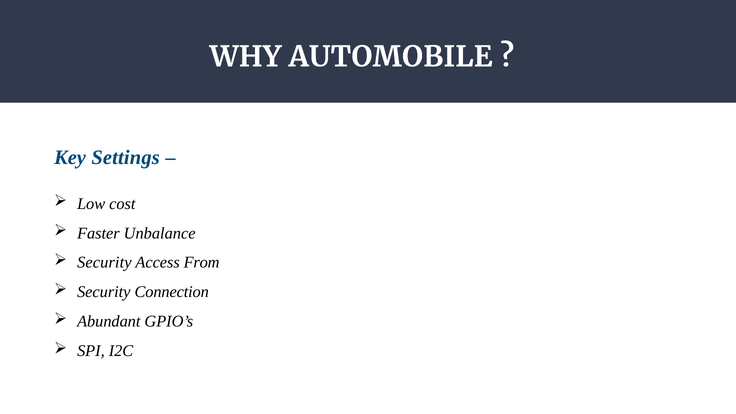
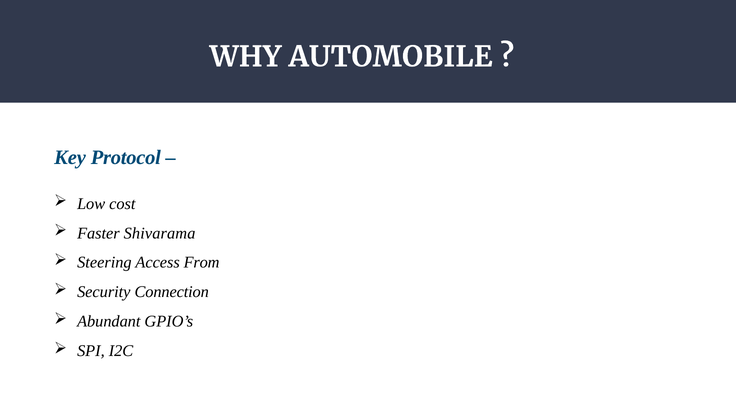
Settings: Settings -> Protocol
Unbalance: Unbalance -> Shivarama
Security at (104, 263): Security -> Steering
